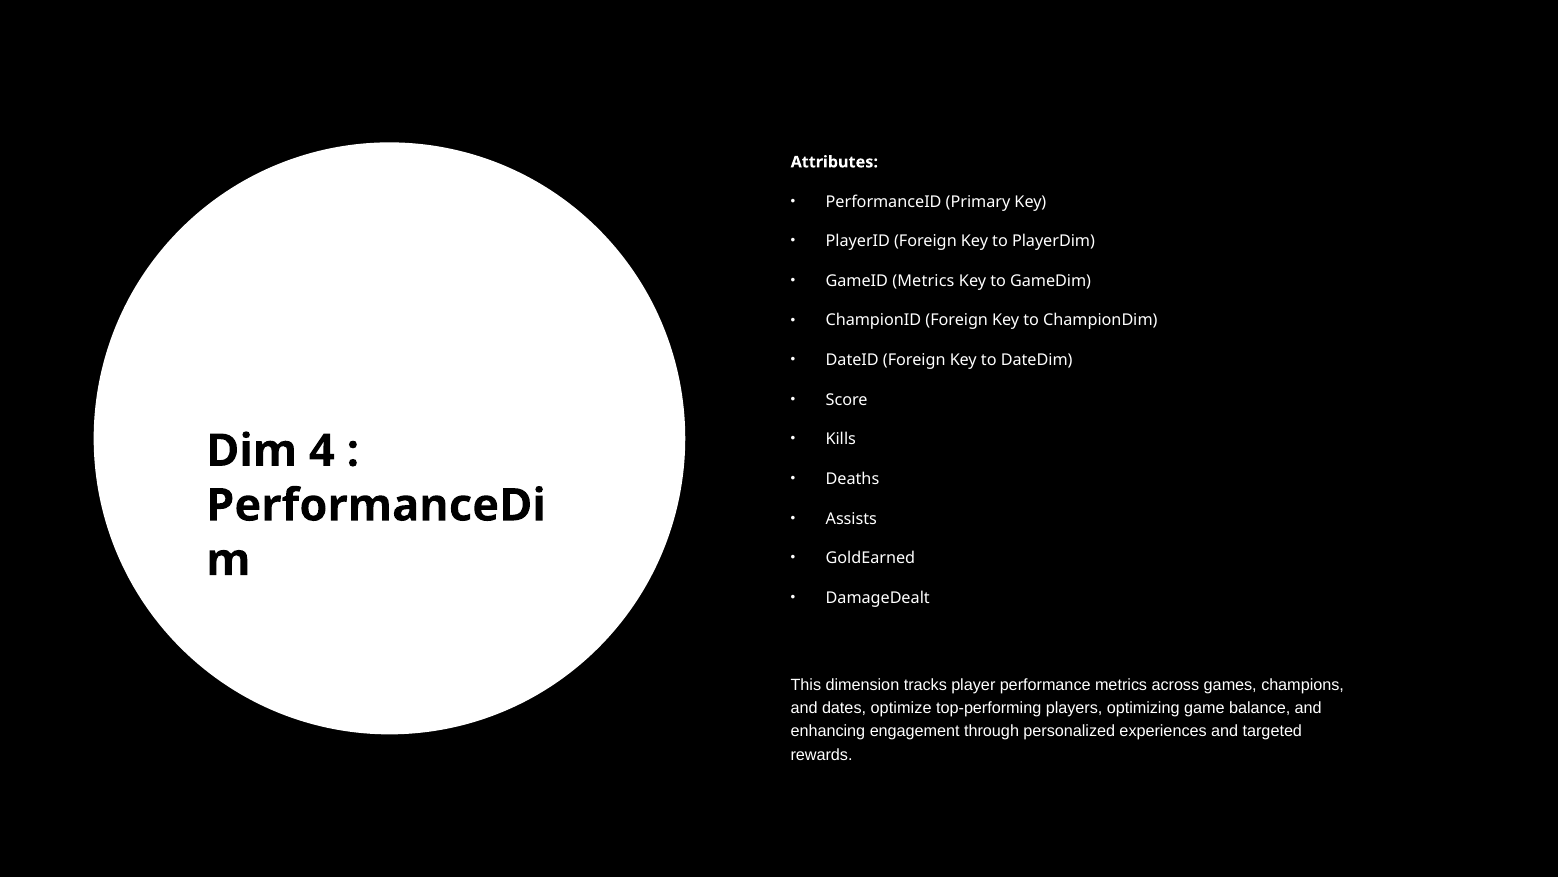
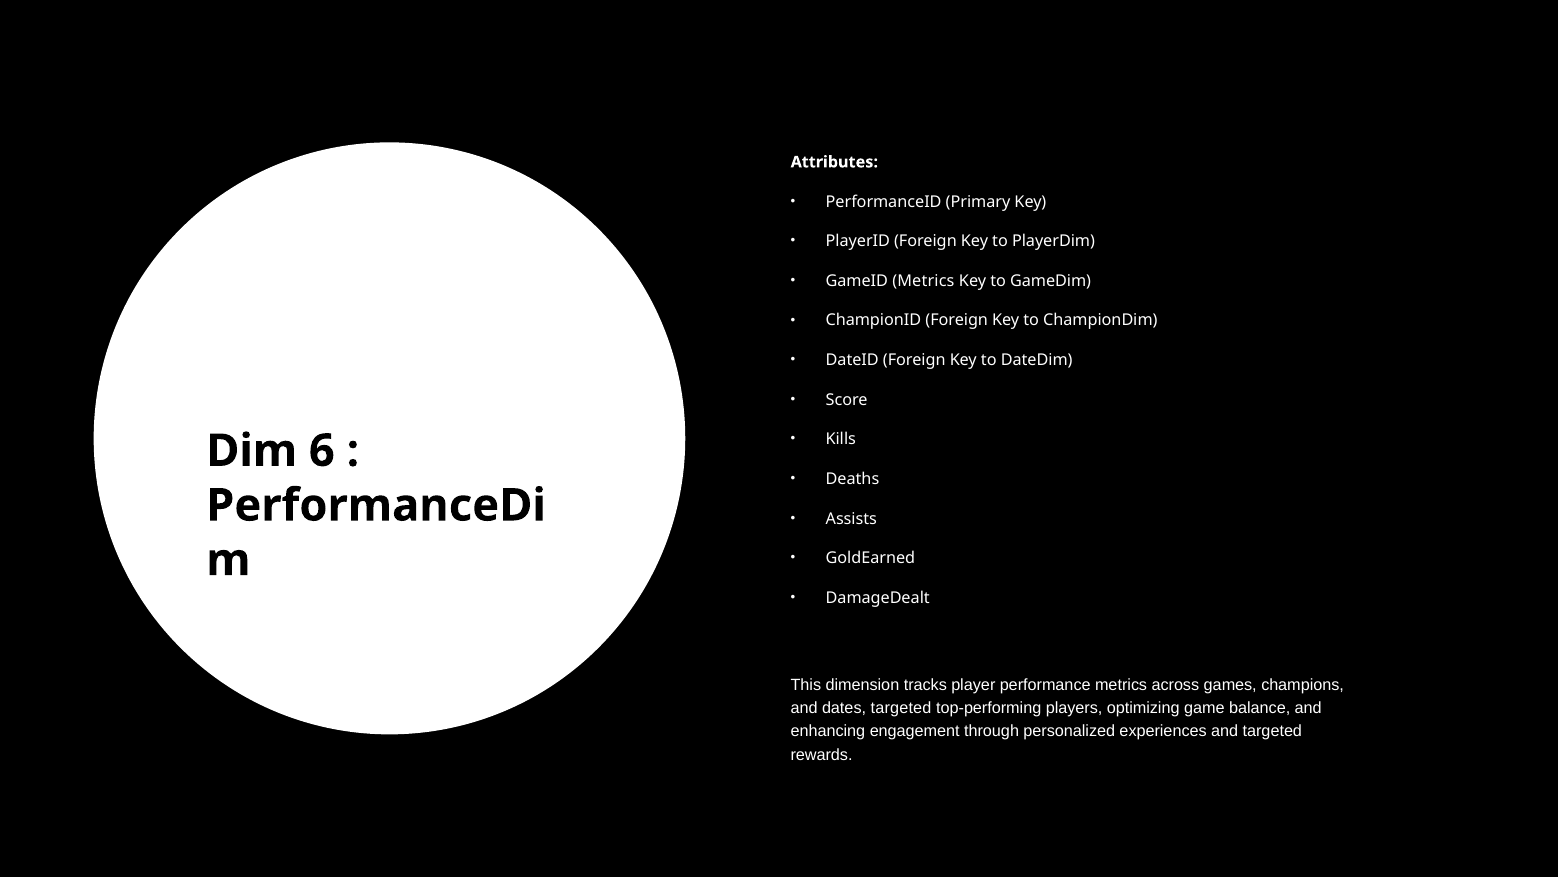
4: 4 -> 6
dates optimize: optimize -> targeted
